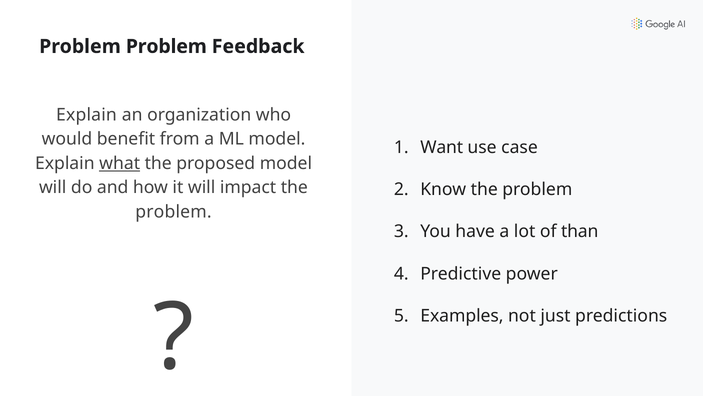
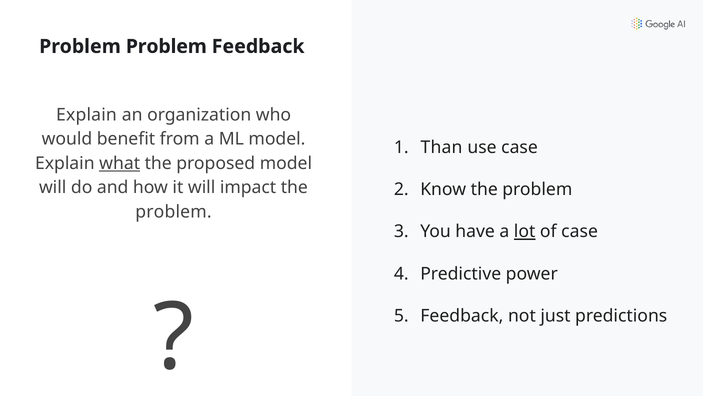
Want: Want -> Than
lot underline: none -> present
of than: than -> case
Examples at (462, 316): Examples -> Feedback
